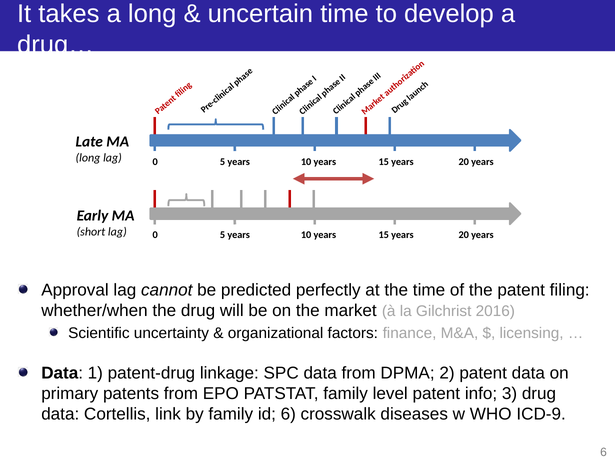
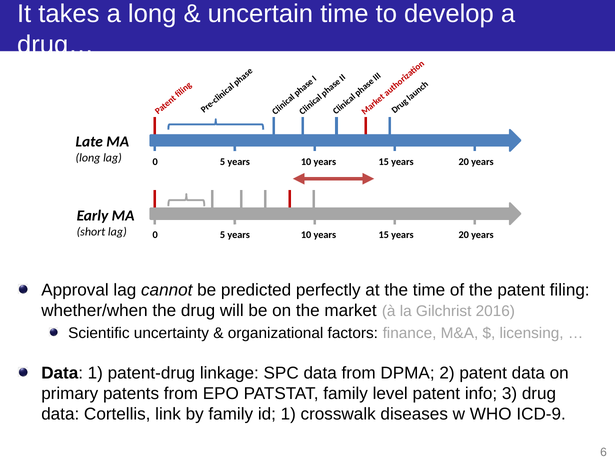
id 6: 6 -> 1
